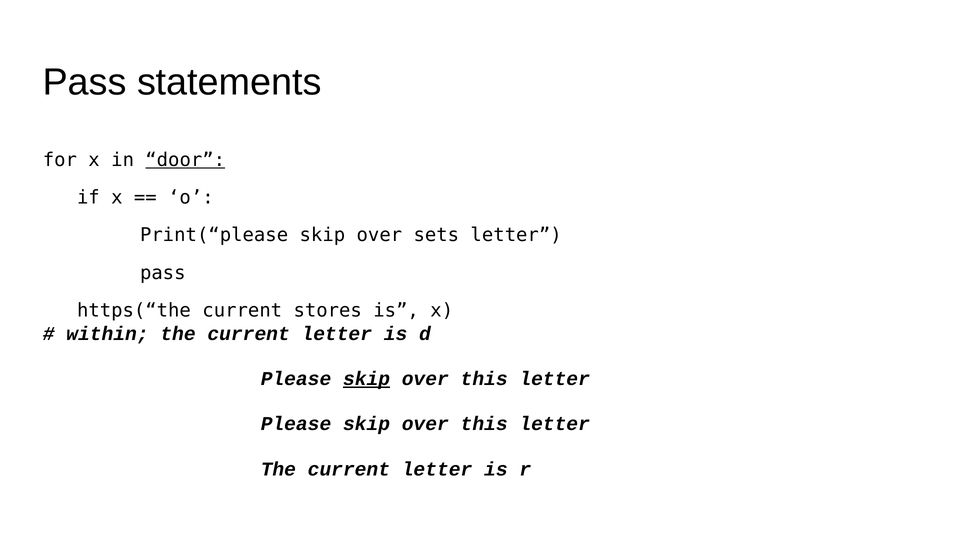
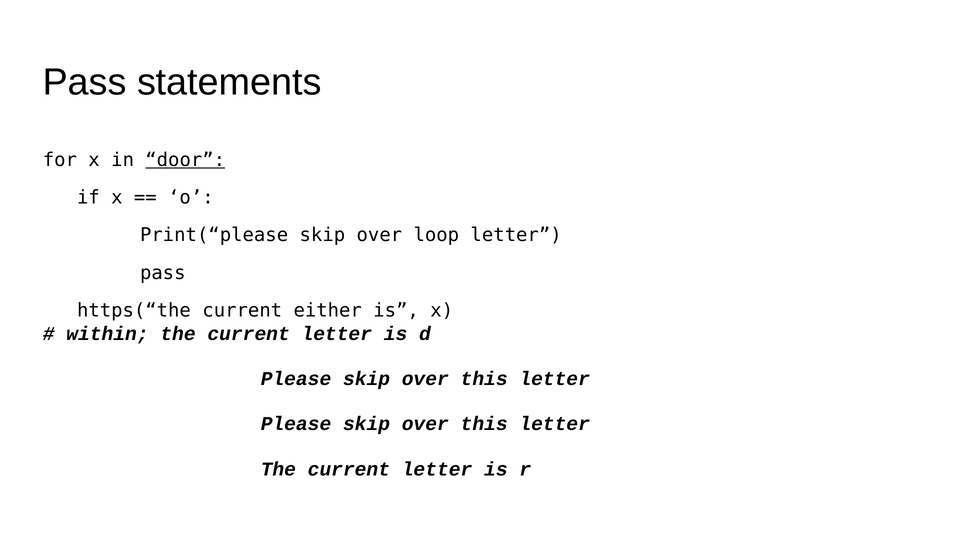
sets: sets -> loop
stores: stores -> either
skip at (367, 379) underline: present -> none
